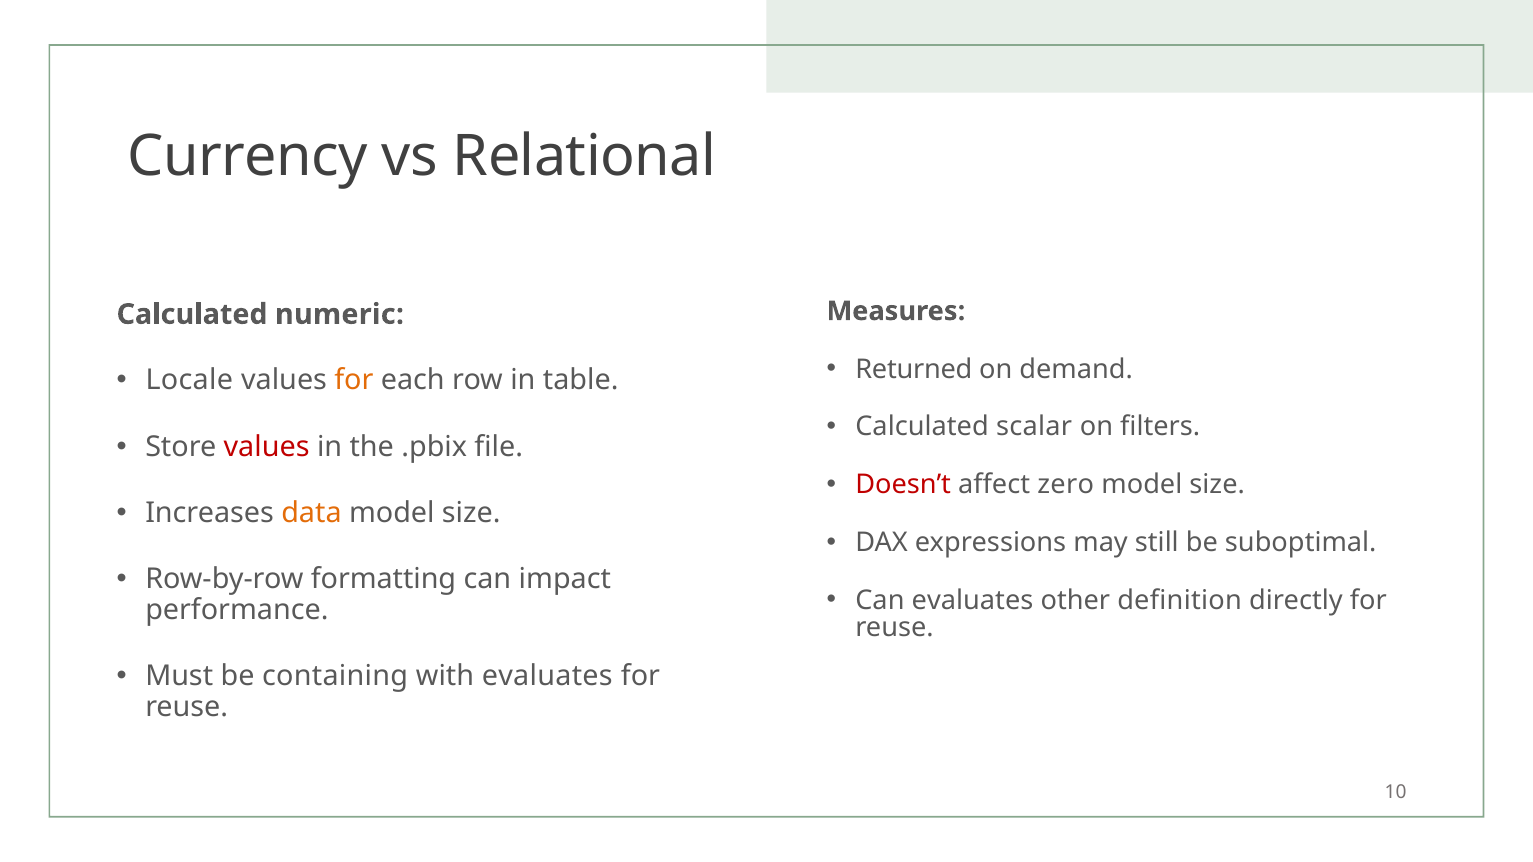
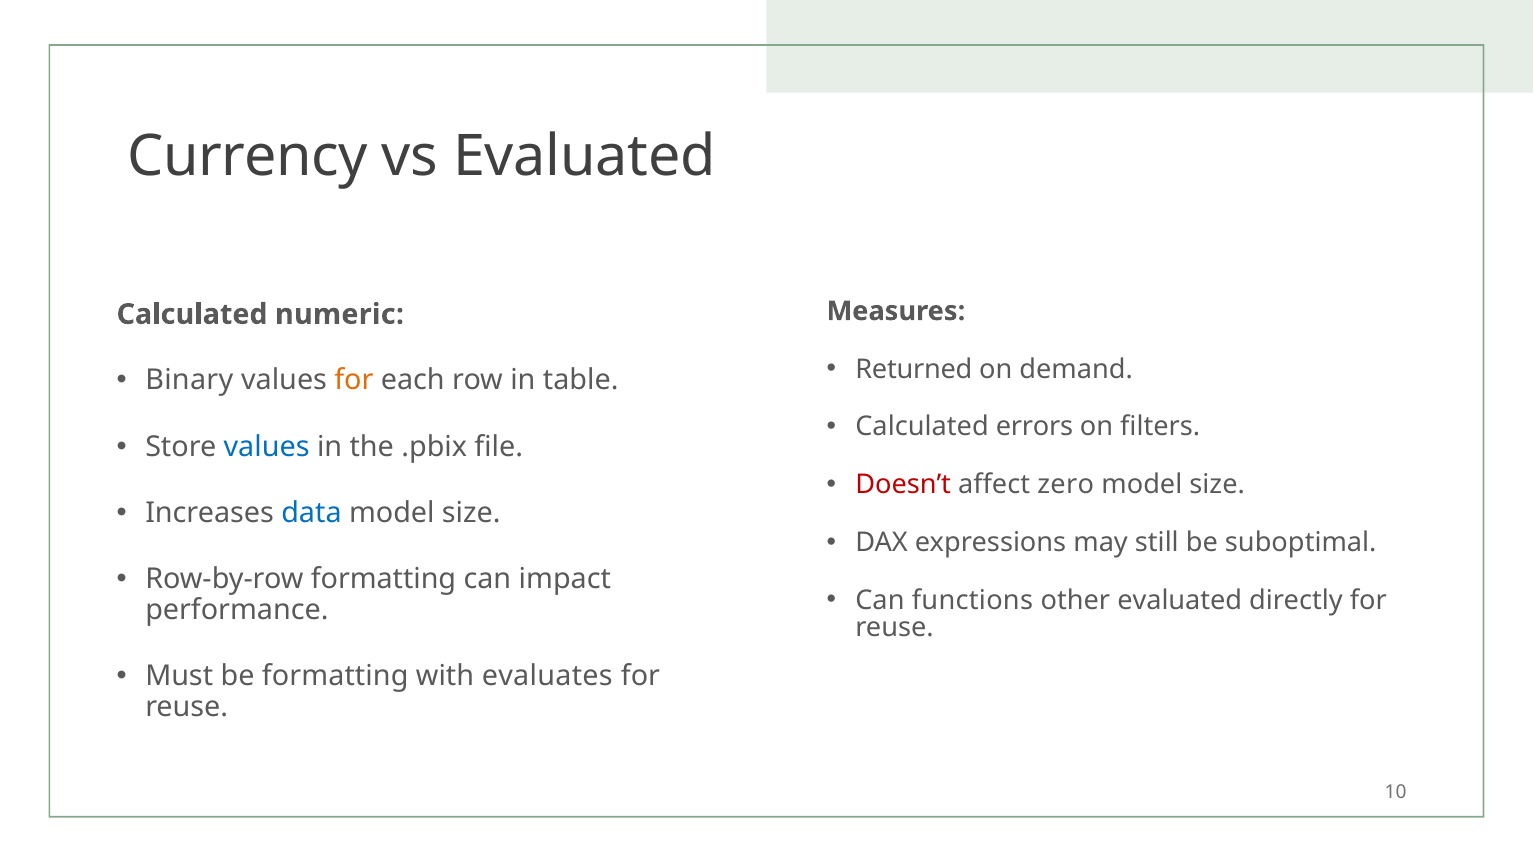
vs Relational: Relational -> Evaluated
Locale: Locale -> Binary
scalar: scalar -> errors
values at (267, 447) colour: red -> blue
data colour: orange -> blue
Can evaluates: evaluates -> functions
other definition: definition -> evaluated
be containing: containing -> formatting
